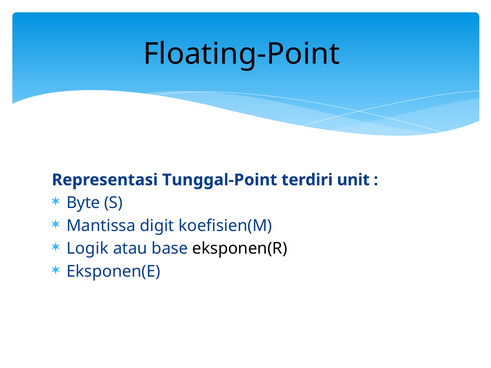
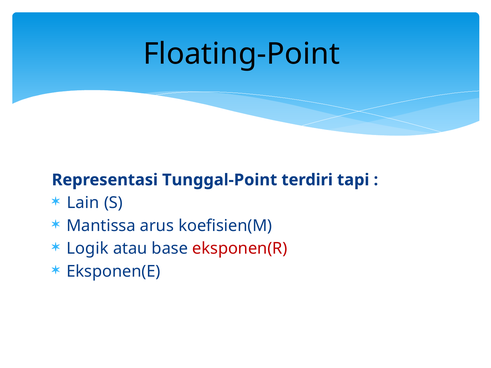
unit: unit -> tapi
Byte: Byte -> Lain
digit: digit -> arus
eksponen(R colour: black -> red
